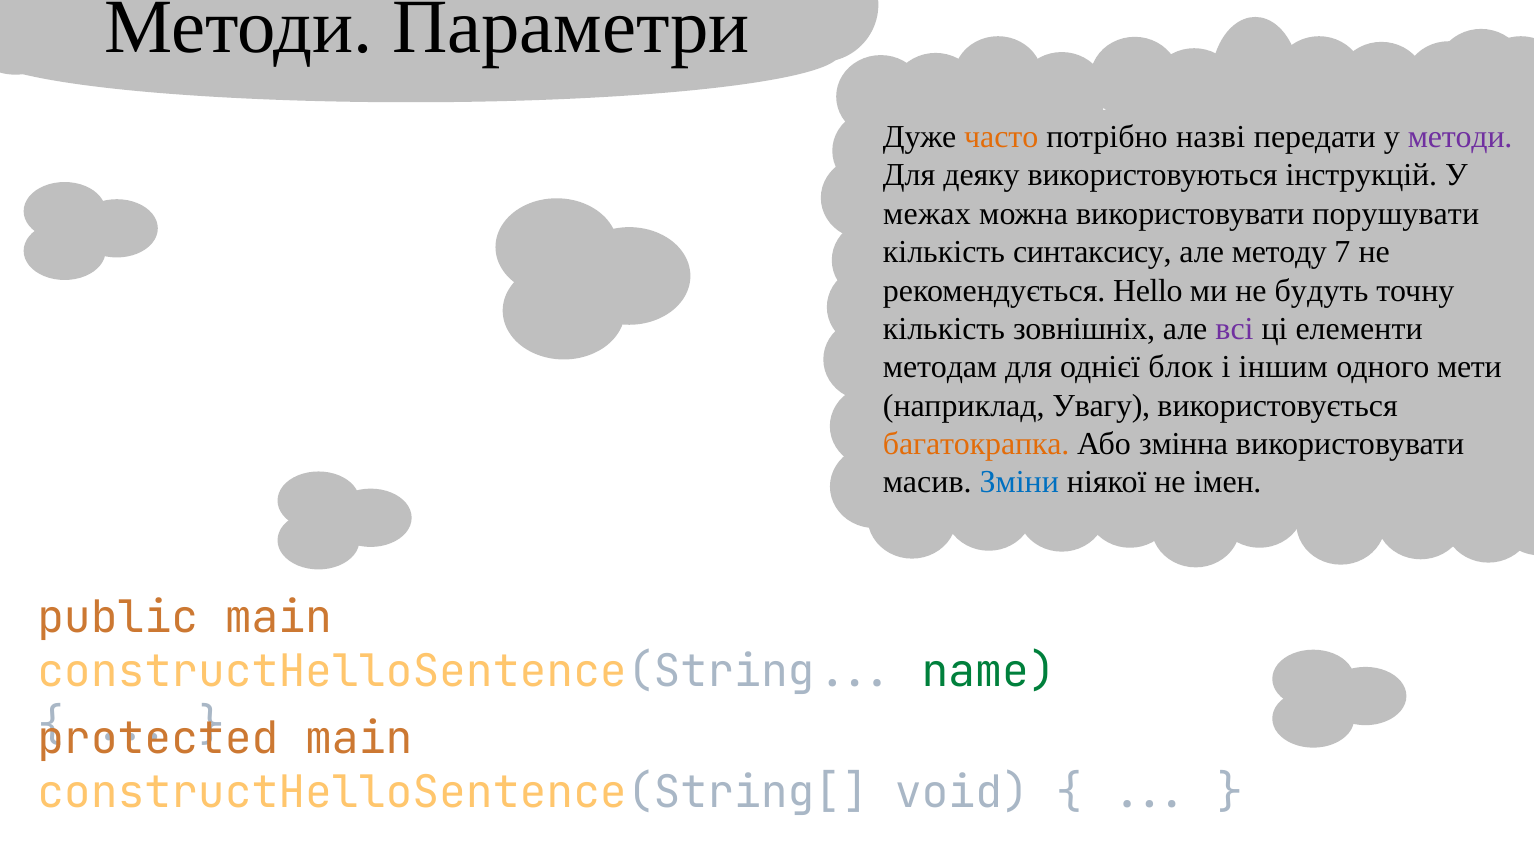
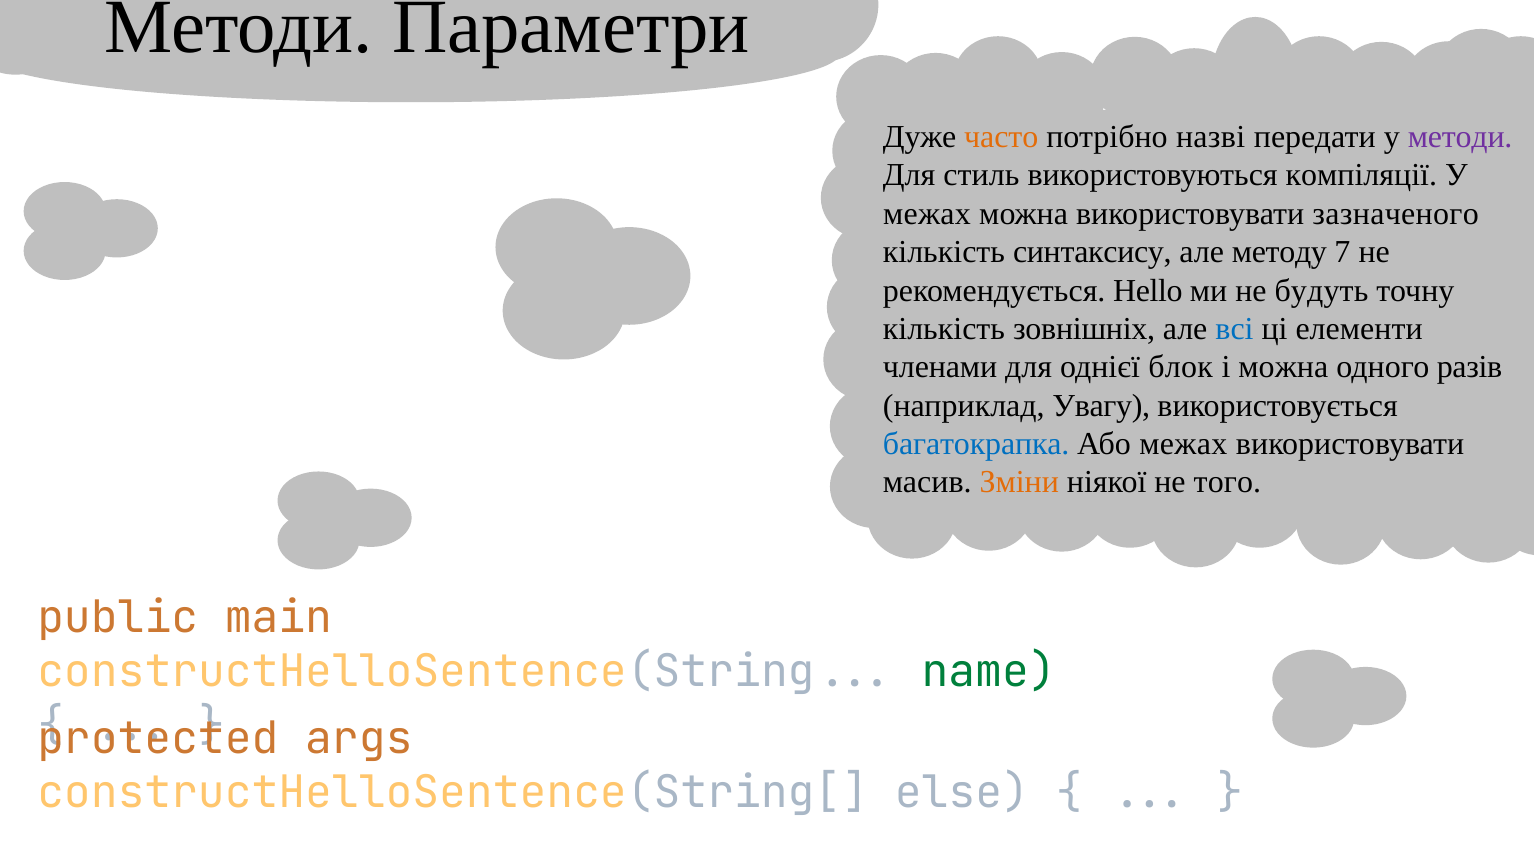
деяку: деяку -> стиль
інструкцій: інструкцій -> компіляції
порушувати: порушувати -> зазначеного
всі colour: purple -> blue
методам: методам -> членами
і іншим: іншим -> можна
мети: мети -> разів
багатокрапка colour: orange -> blue
Або змінна: змінна -> межах
Зміни colour: blue -> orange
імен: імен -> того
main at (359, 739): main -> args
void: void -> else
